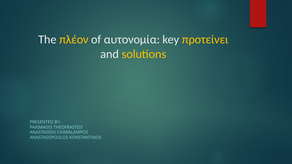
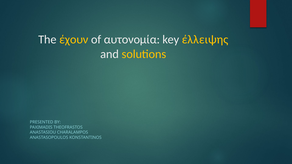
πλέον: πλέον -> έχουν
προτείνει: προτείνει -> έλλειψης
